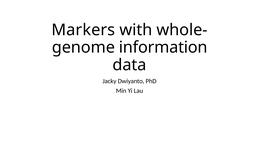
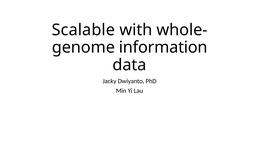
Markers: Markers -> Scalable
